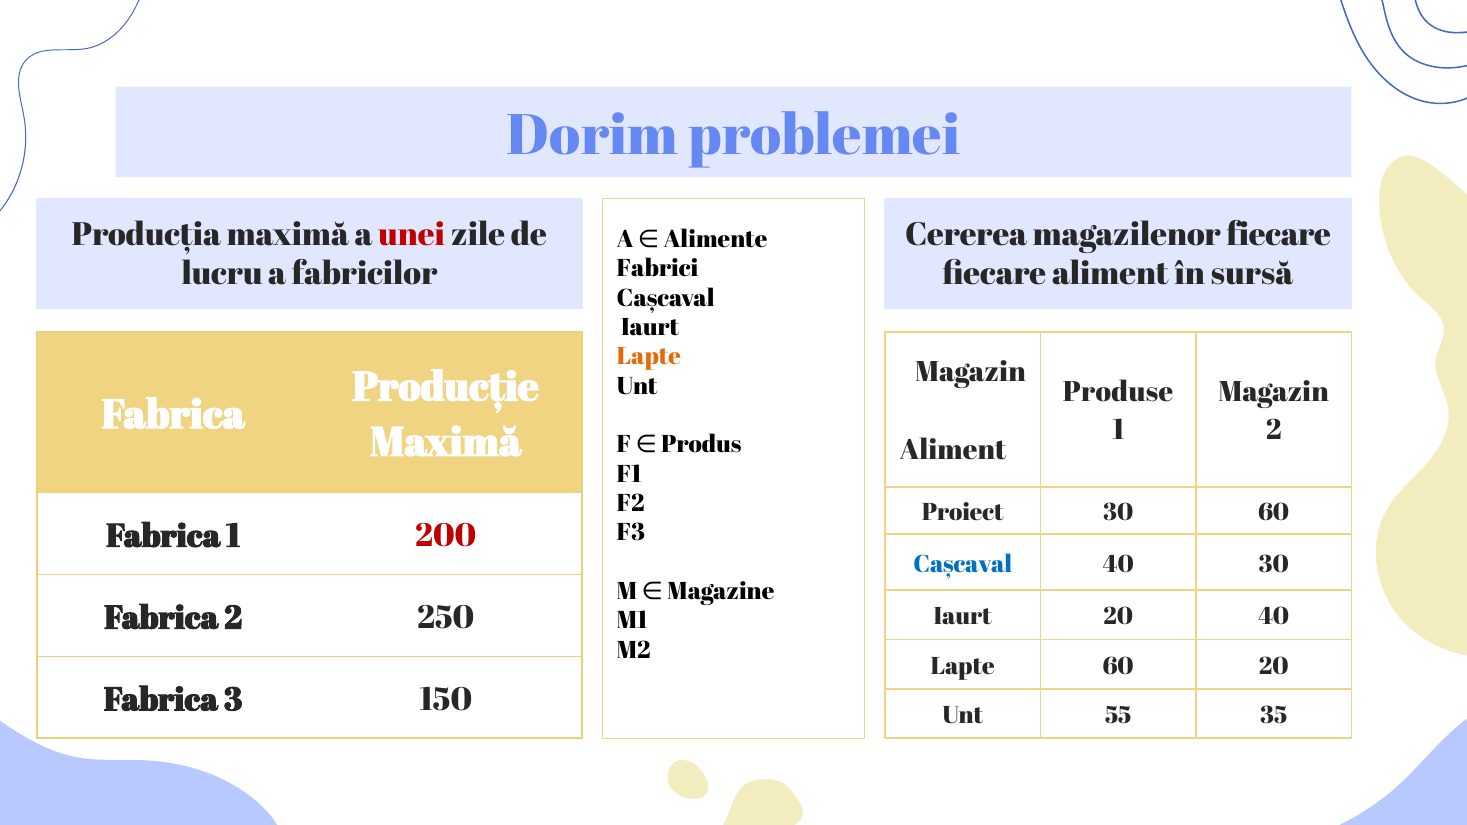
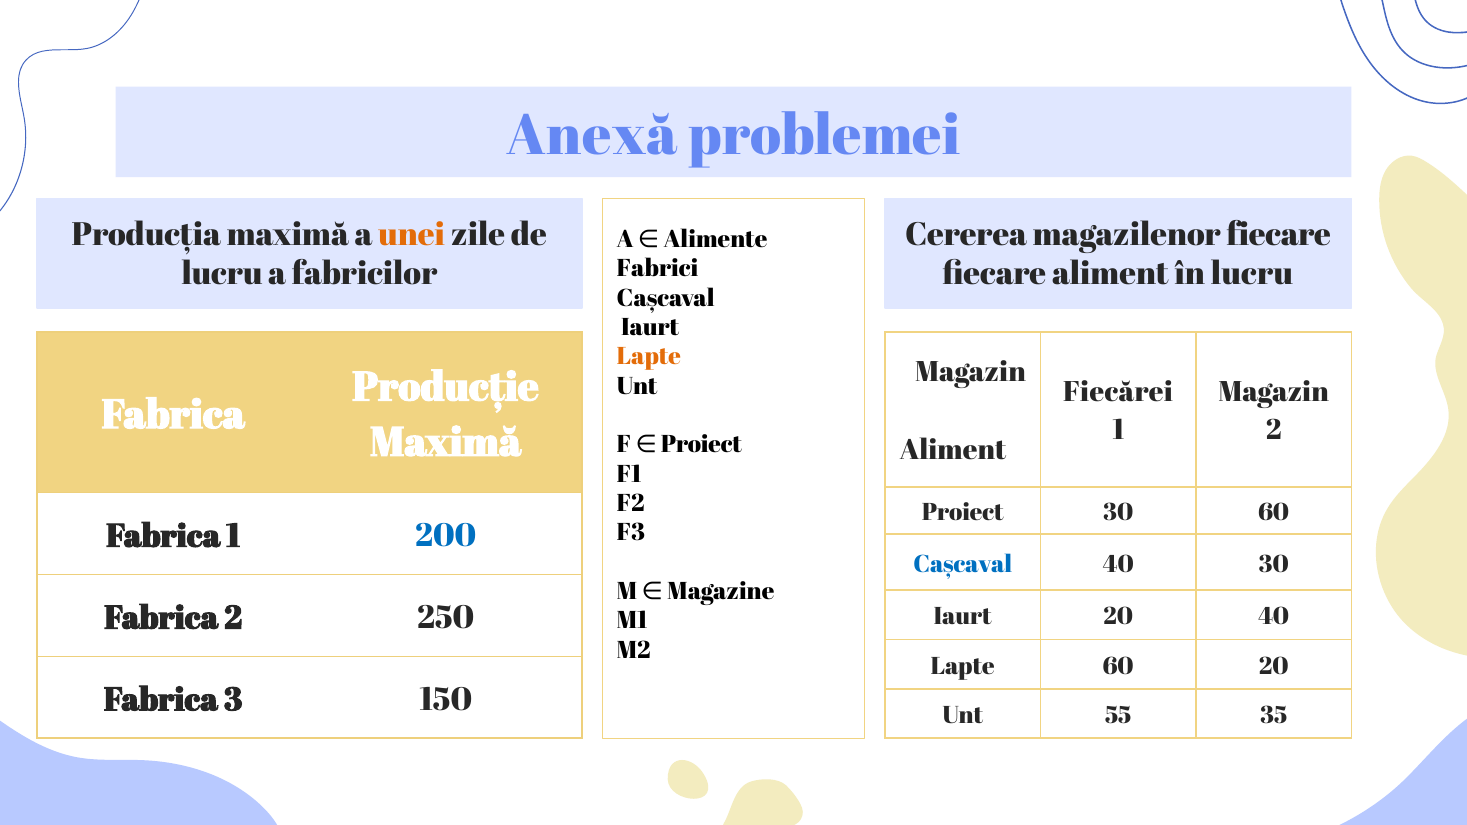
Dorim: Dorim -> Anexă
unei colour: red -> orange
în sursă: sursă -> lucru
Produse: Produse -> Fiecărei
F Produs: Produs -> Proiect
200 colour: red -> blue
